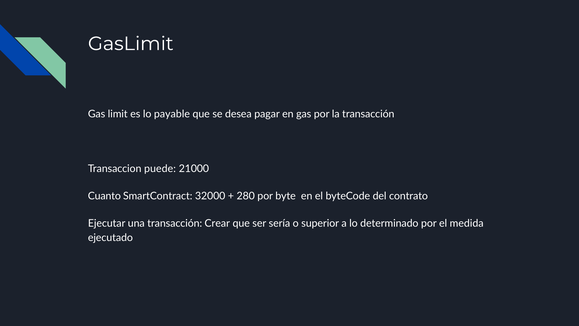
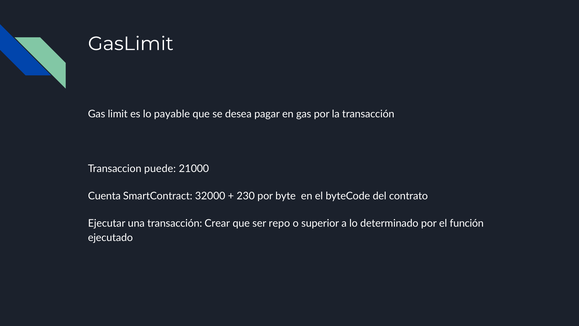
Cuanto: Cuanto -> Cuenta
280: 280 -> 230
sería: sería -> repo
medida: medida -> función
